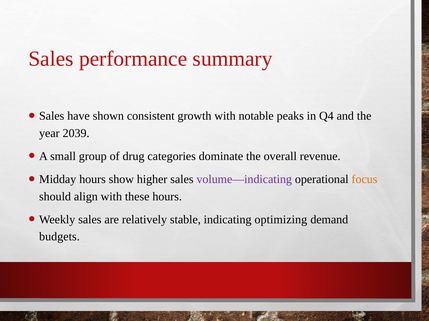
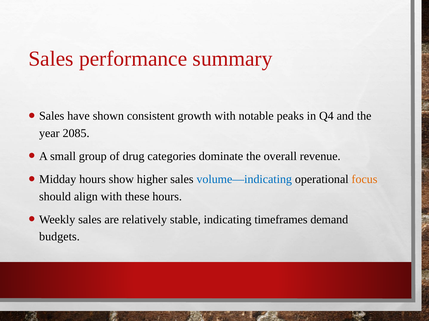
2039: 2039 -> 2085
volume—indicating colour: purple -> blue
optimizing: optimizing -> timeframes
